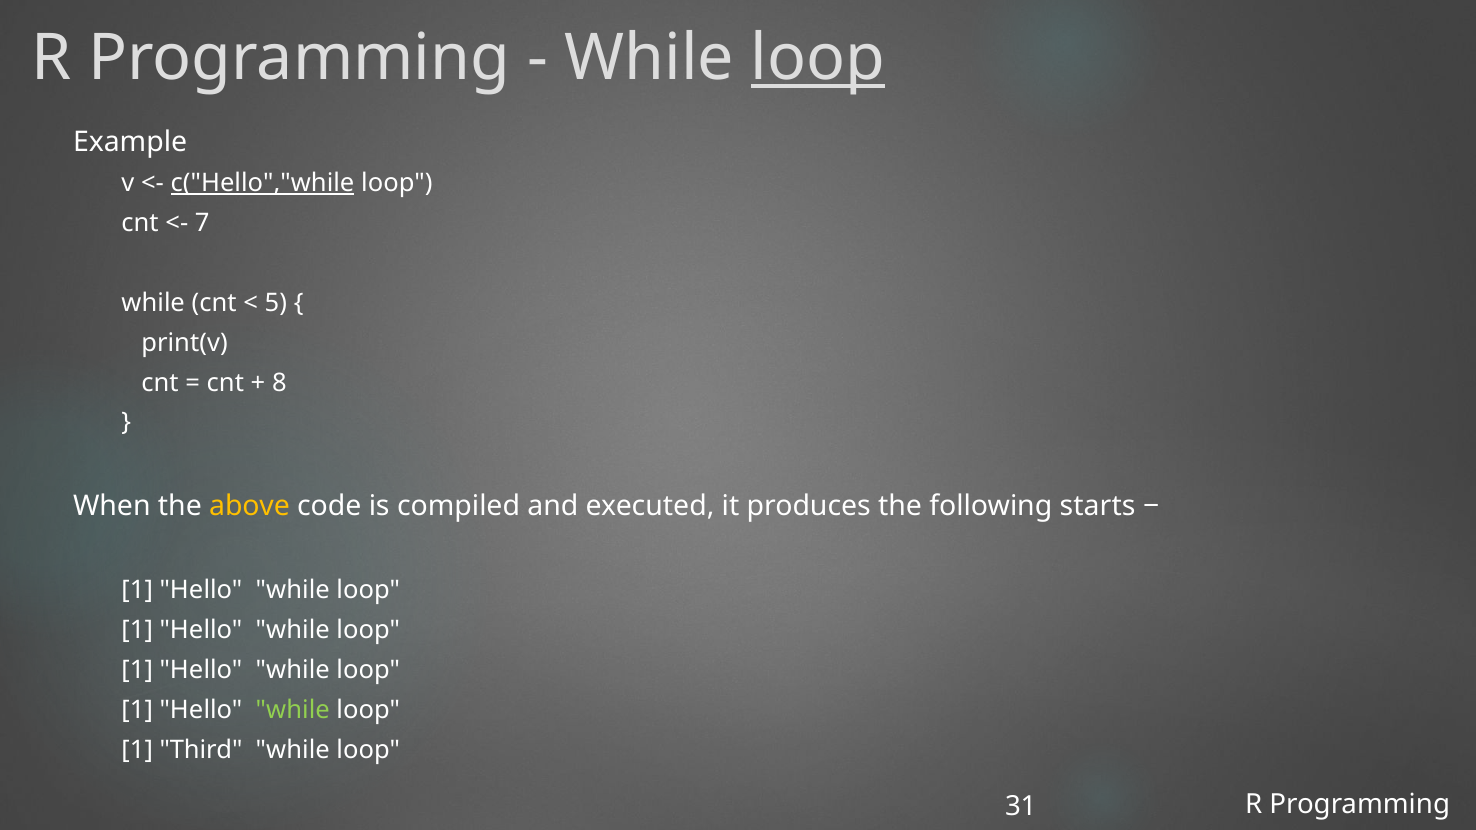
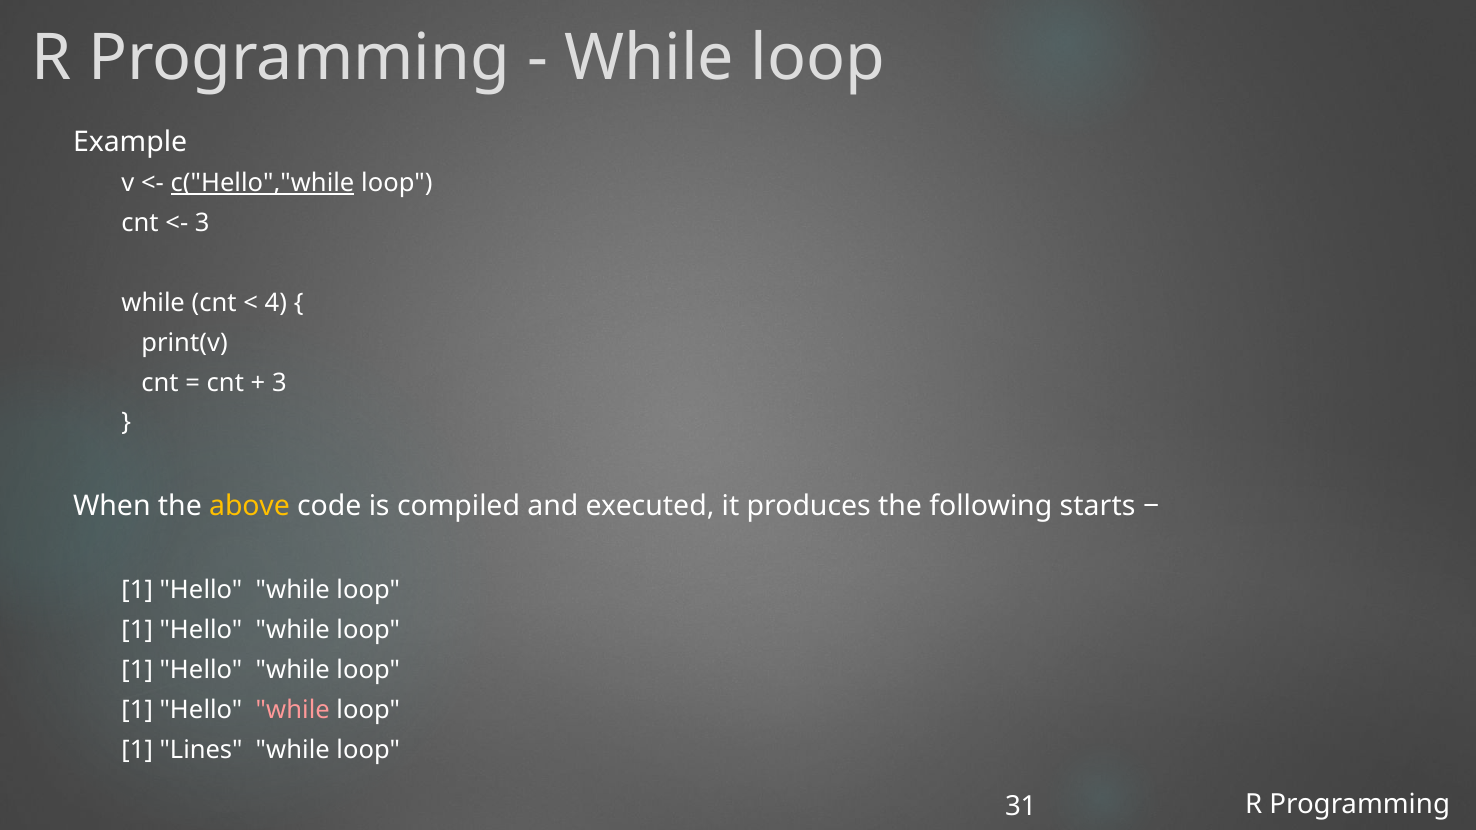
loop at (818, 58) underline: present -> none
7 at (202, 223): 7 -> 3
5: 5 -> 4
8 at (279, 383): 8 -> 3
while at (293, 711) colour: light green -> pink
Third: Third -> Lines
